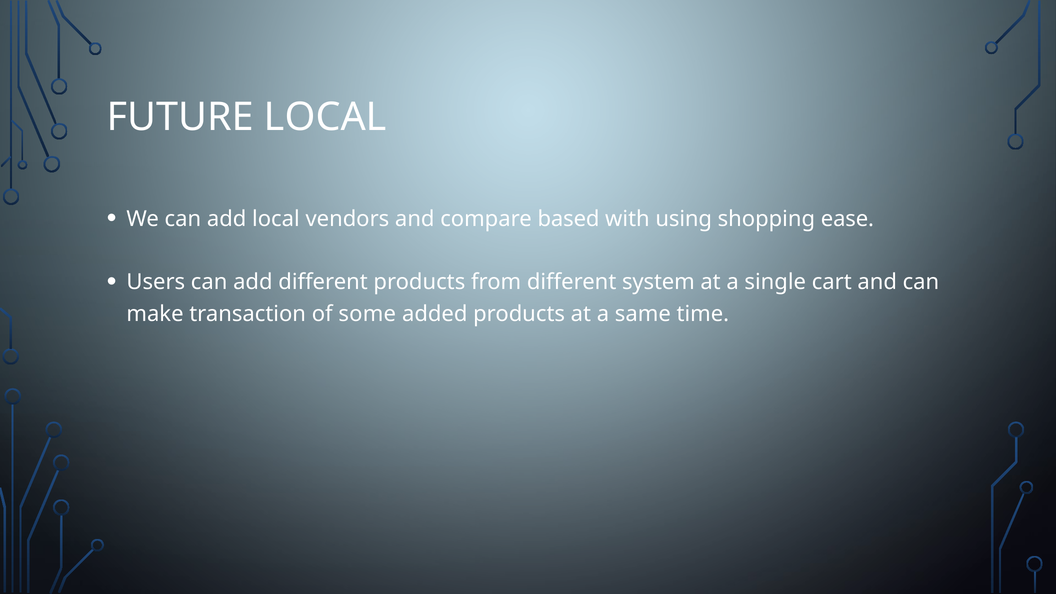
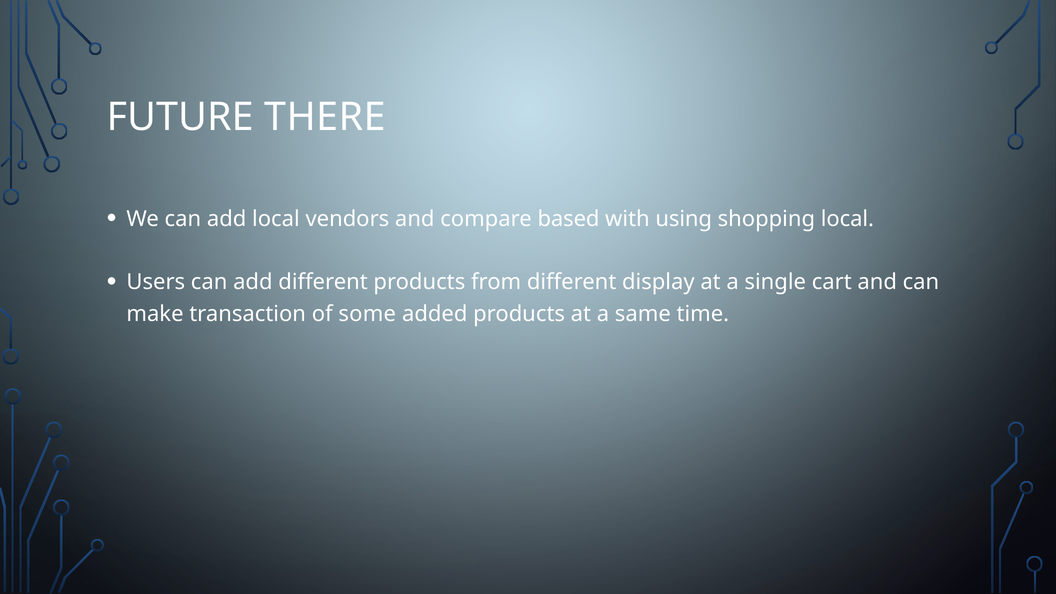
FUTURE LOCAL: LOCAL -> THERE
shopping ease: ease -> local
system: system -> display
